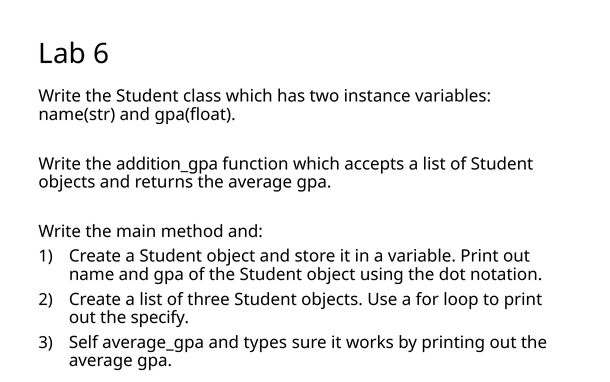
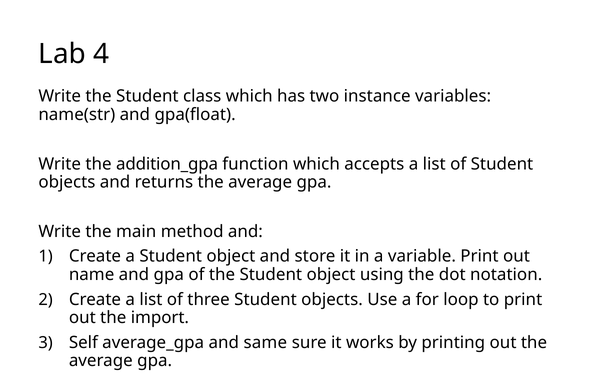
6: 6 -> 4
specify: specify -> import
types: types -> same
